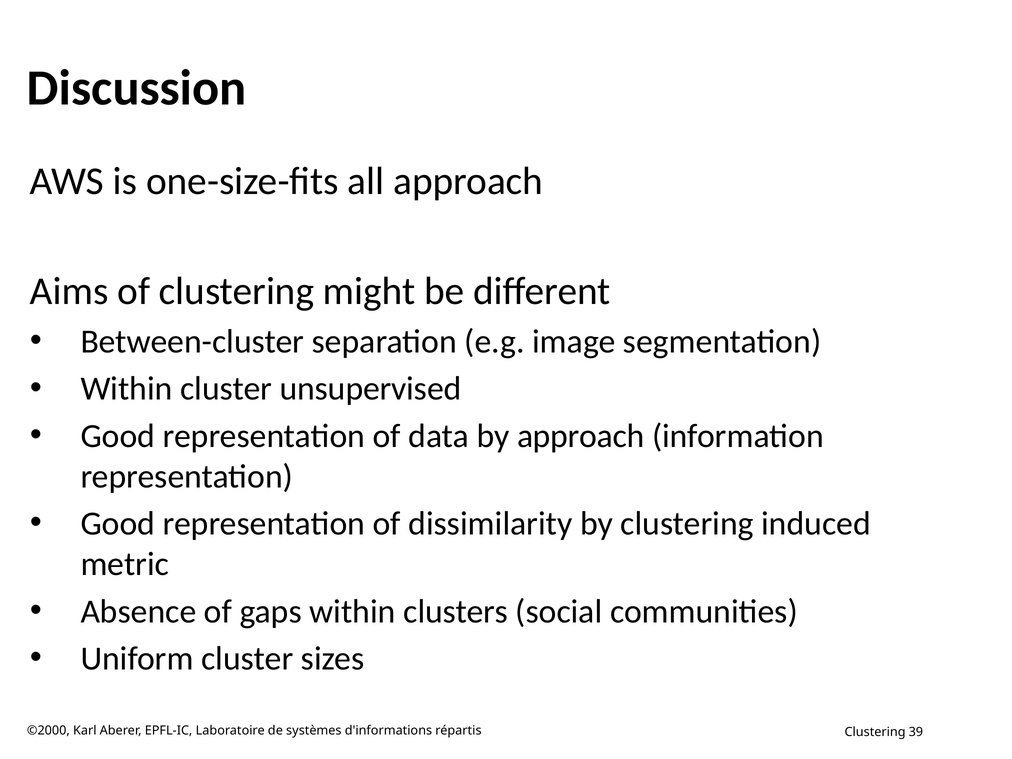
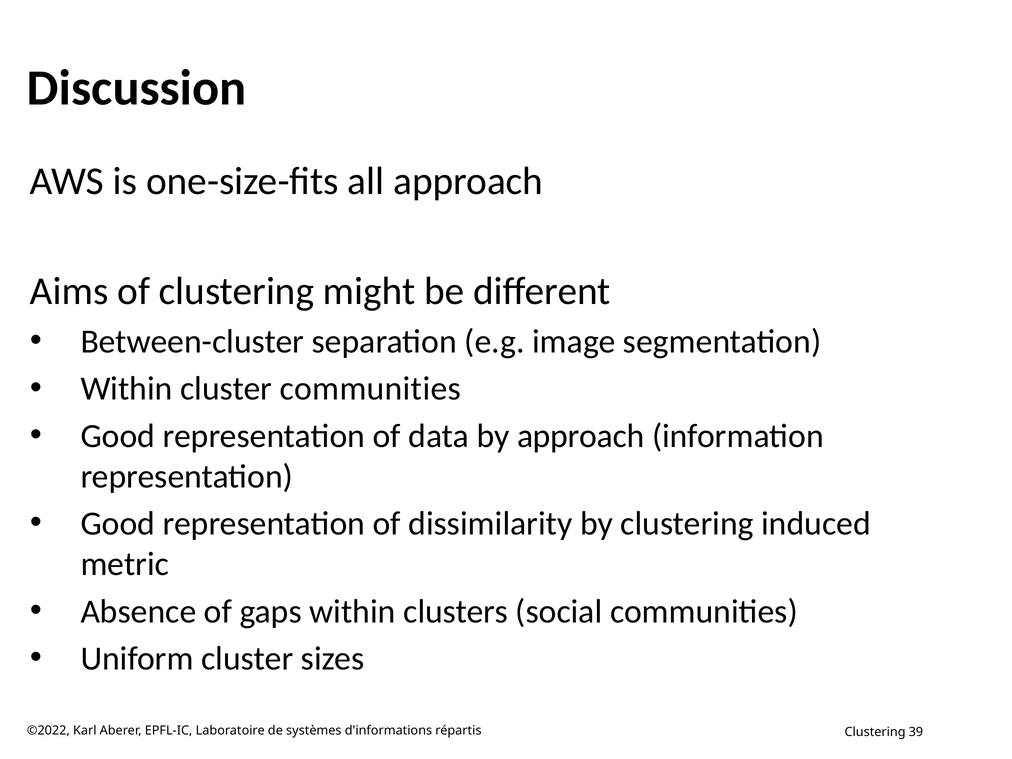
cluster unsupervised: unsupervised -> communities
©2000: ©2000 -> ©2022
